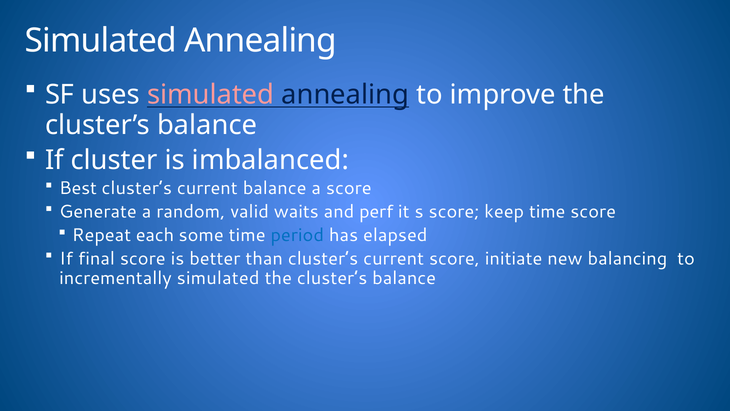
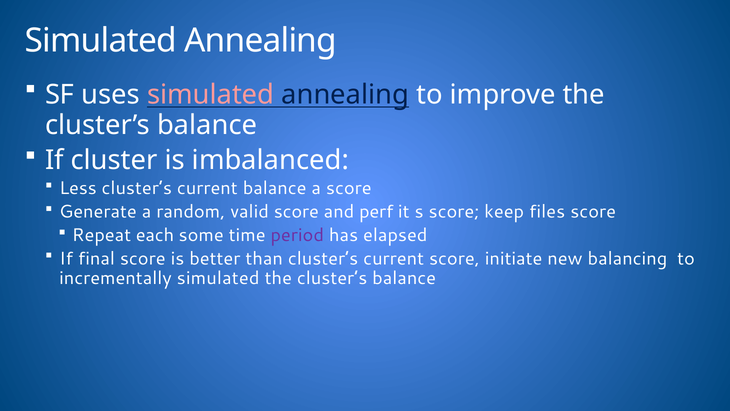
Best: Best -> Less
valid waits: waits -> score
keep time: time -> files
period colour: blue -> purple
